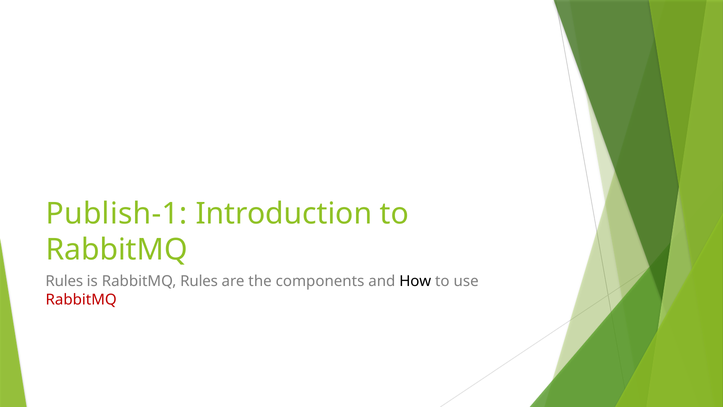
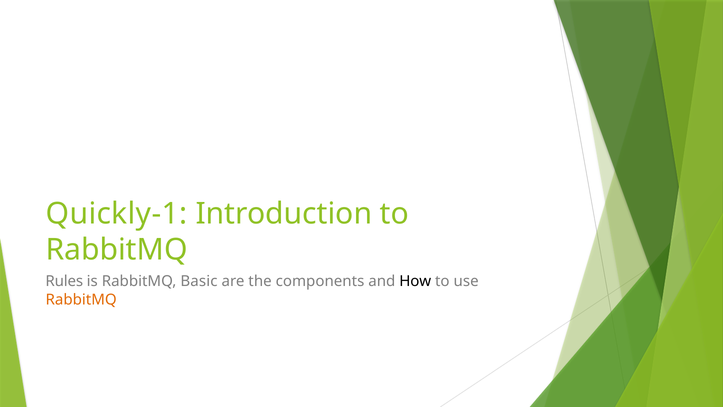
Publish-1: Publish-1 -> Quickly-1
is RabbitMQ Rules: Rules -> Basic
RabbitMQ at (81, 299) colour: red -> orange
